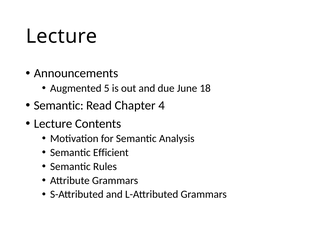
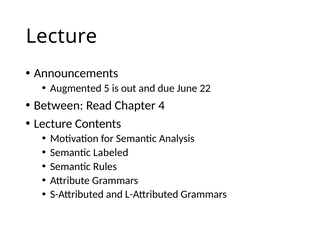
18: 18 -> 22
Semantic at (59, 106): Semantic -> Between
Efficient: Efficient -> Labeled
